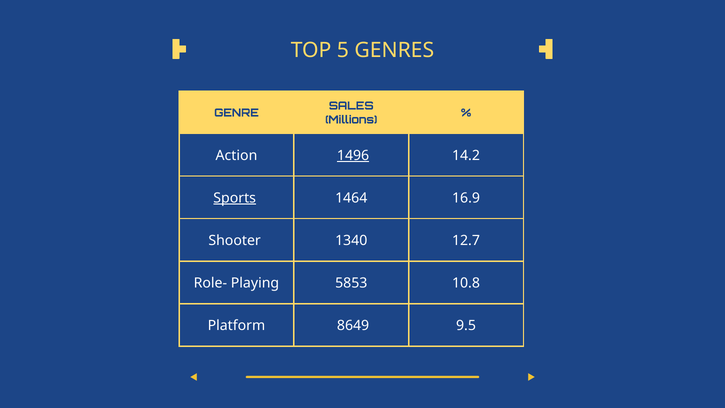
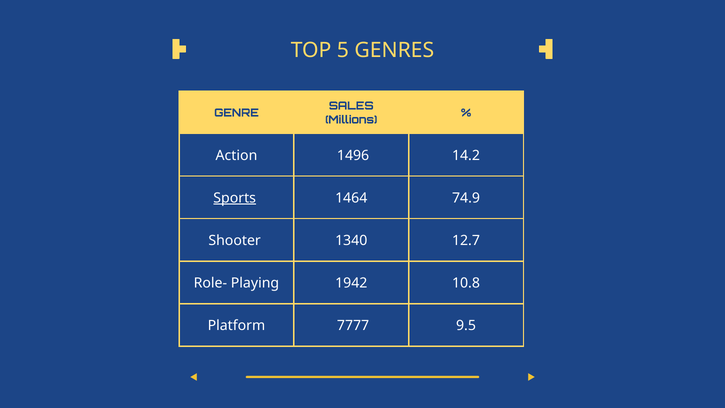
1496 underline: present -> none
16.9: 16.9 -> 74.9
5853: 5853 -> 1942
8649: 8649 -> 7777
